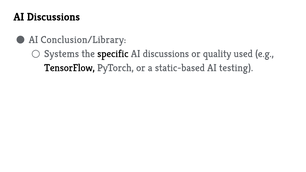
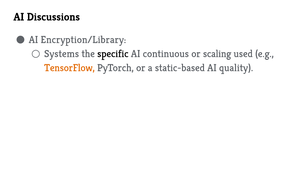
Conclusion/Library: Conclusion/Library -> Encryption/Library
discussions at (166, 54): discussions -> continuous
quality: quality -> scaling
TensorFlow colour: black -> orange
testing: testing -> quality
